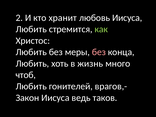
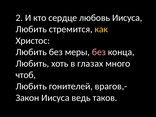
хранит: хранит -> сердце
как colour: light green -> yellow
жизнь: жизнь -> глазах
